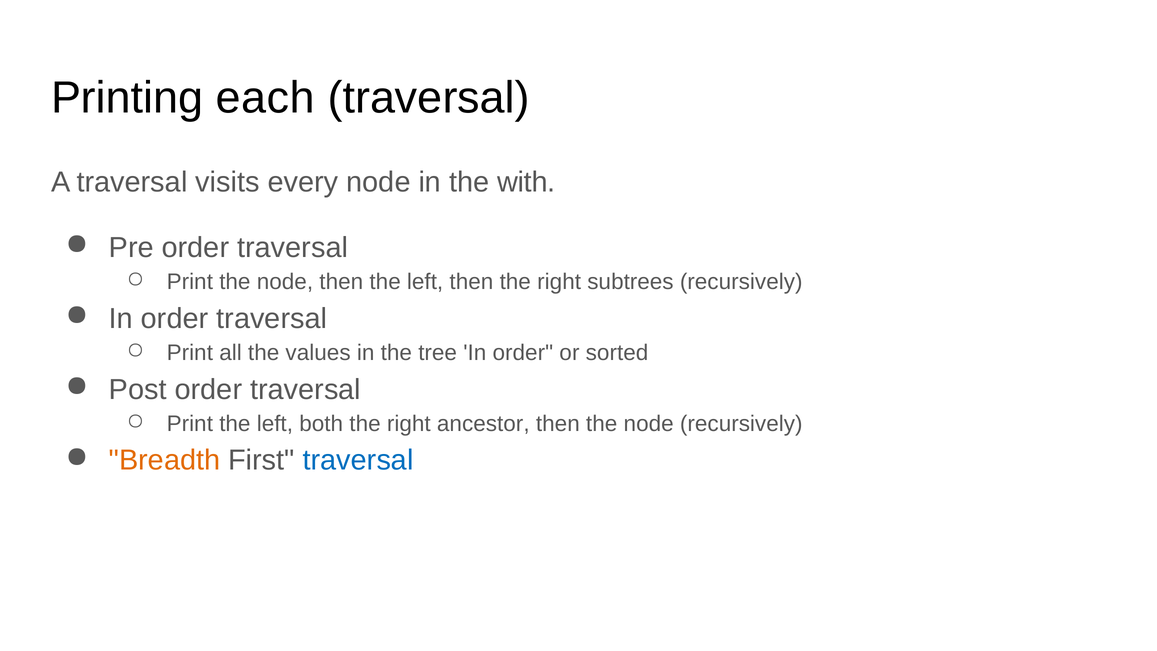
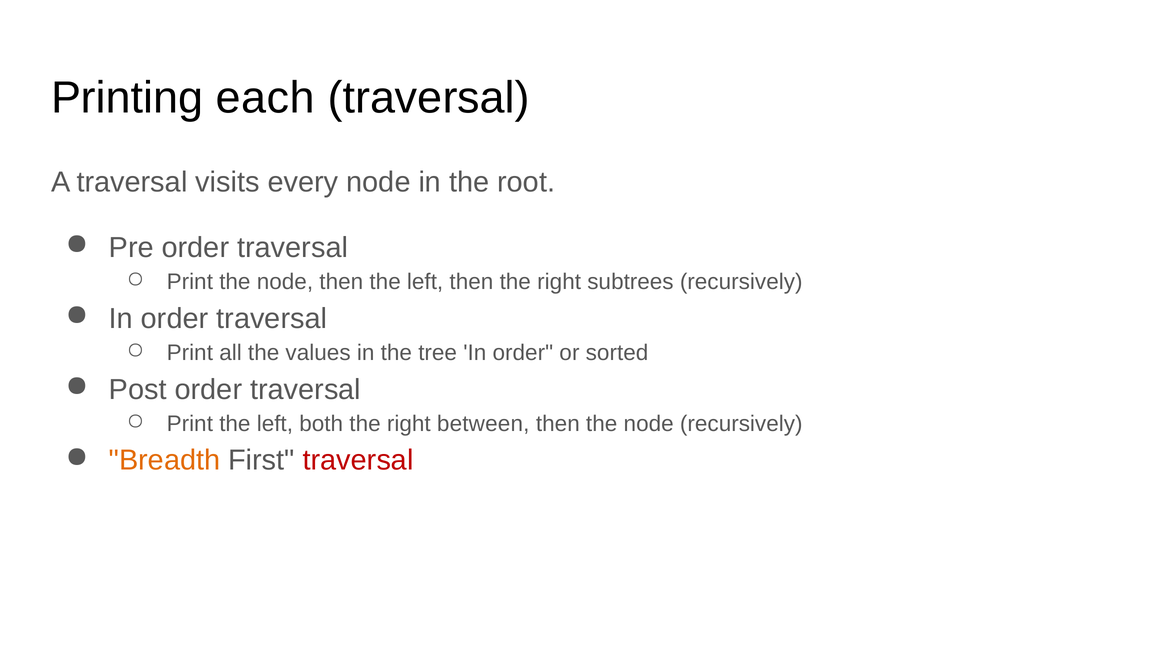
with: with -> root
ancestor: ancestor -> between
traversal at (358, 460) colour: blue -> red
